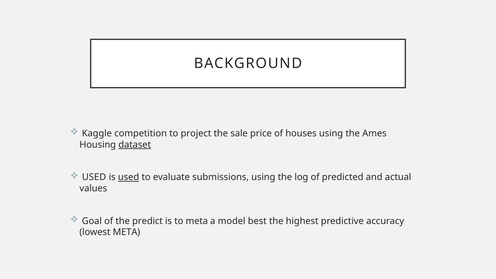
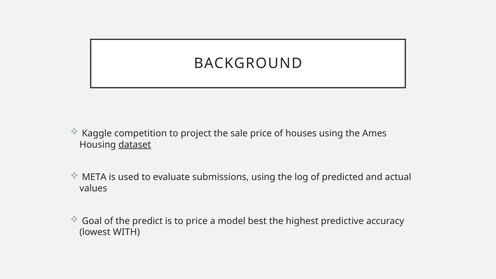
USED at (94, 177): USED -> META
used at (129, 177) underline: present -> none
to meta: meta -> price
lowest META: META -> WITH
